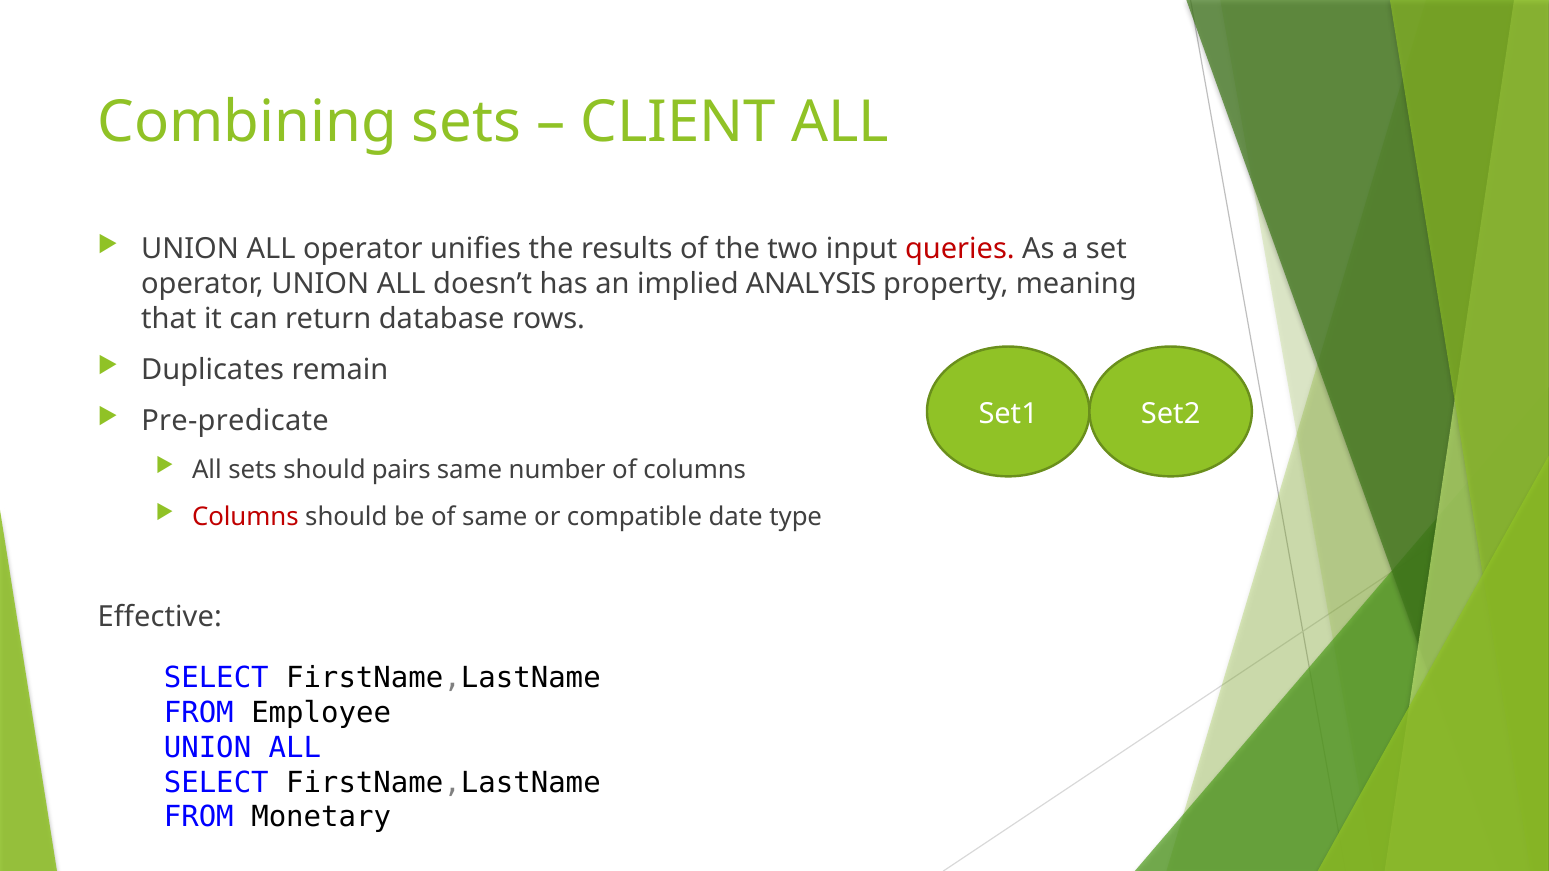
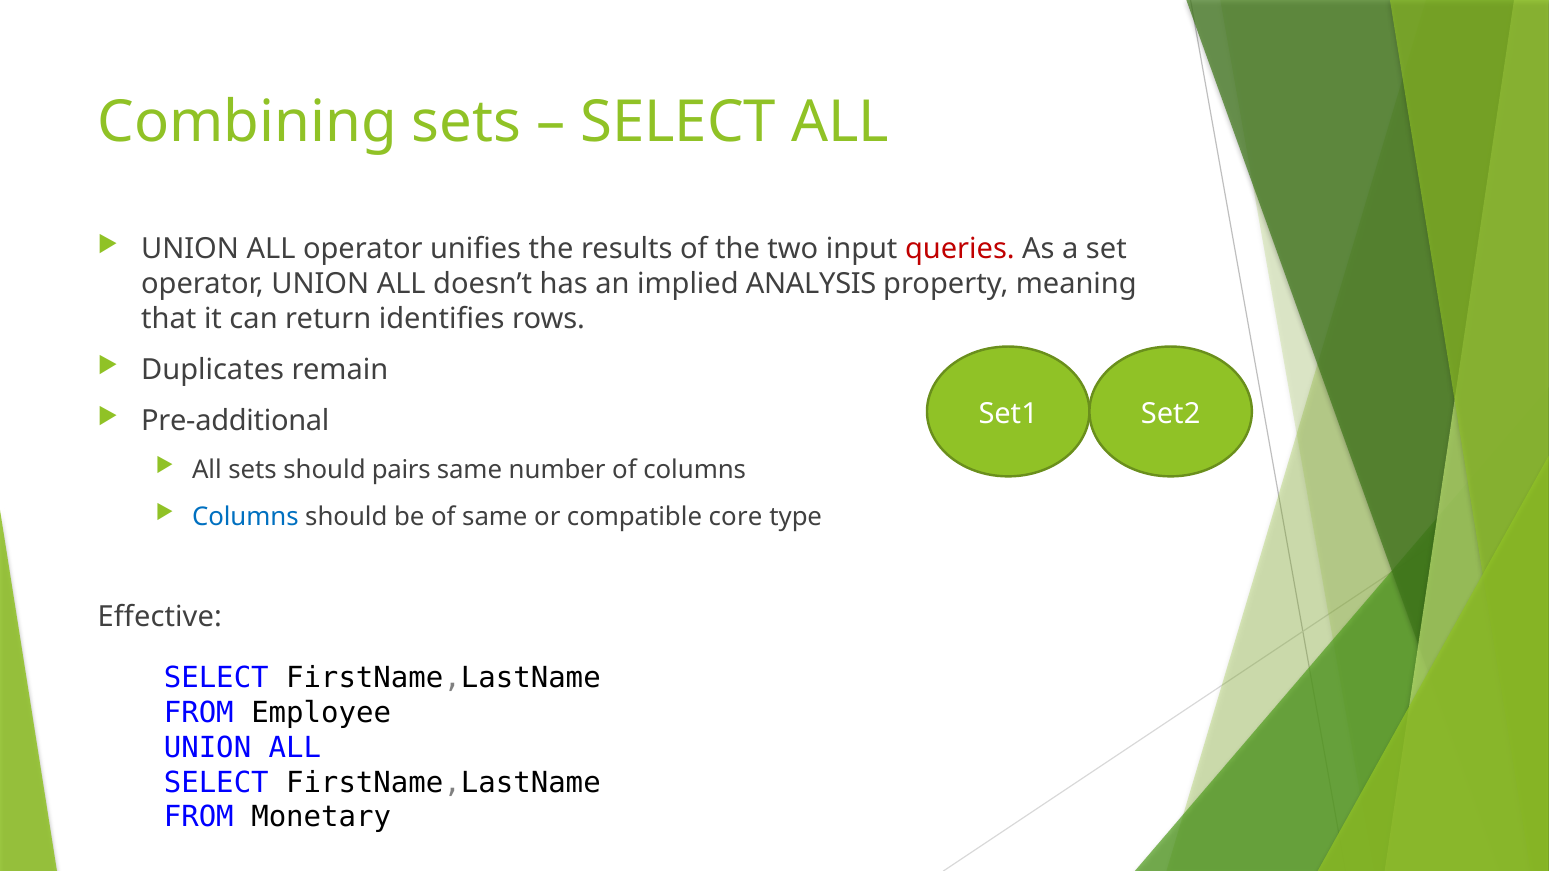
CLIENT at (678, 122): CLIENT -> SELECT
database: database -> identifies
Pre-predicate: Pre-predicate -> Pre-additional
Columns at (245, 517) colour: red -> blue
date: date -> core
